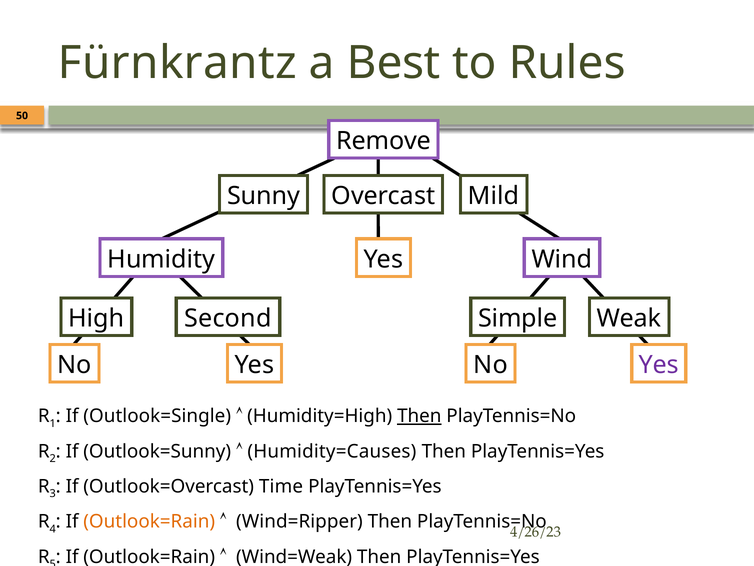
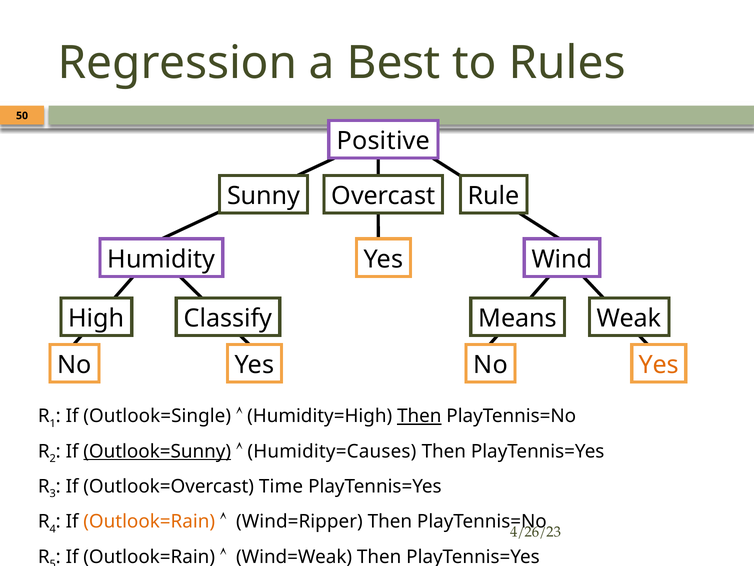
Fürnkrantz: Fürnkrantz -> Regression
Remove: Remove -> Positive
Mild: Mild -> Rule
Second: Second -> Classify
Simple: Simple -> Means
Yes at (659, 365) colour: purple -> orange
Outlook=Sunny underline: none -> present
